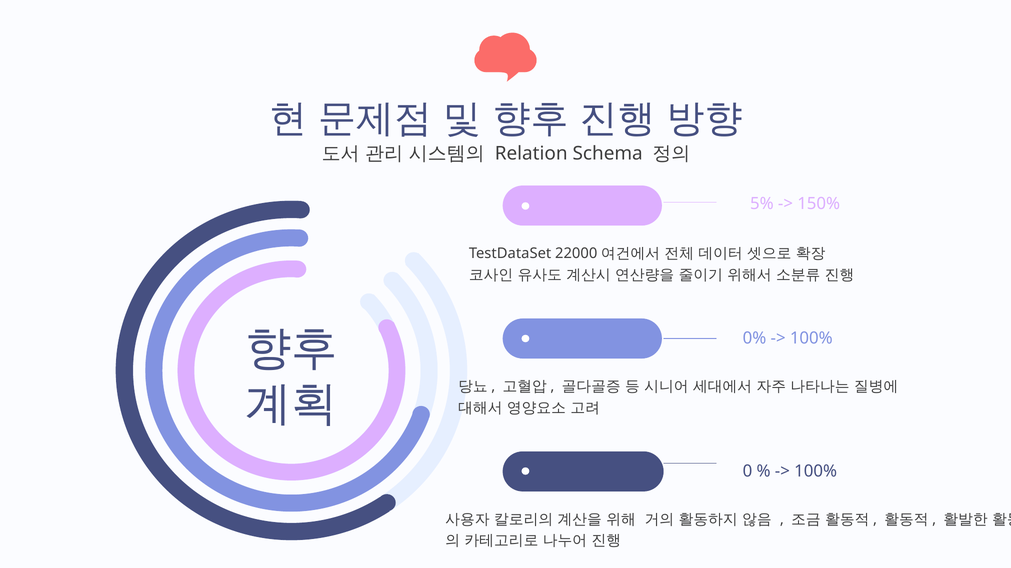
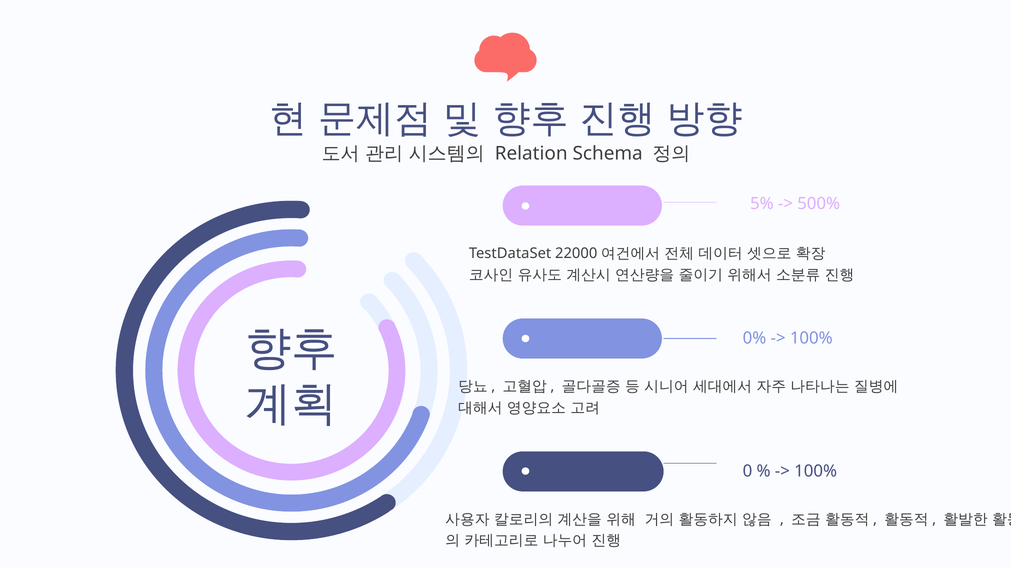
150%: 150% -> 500%
